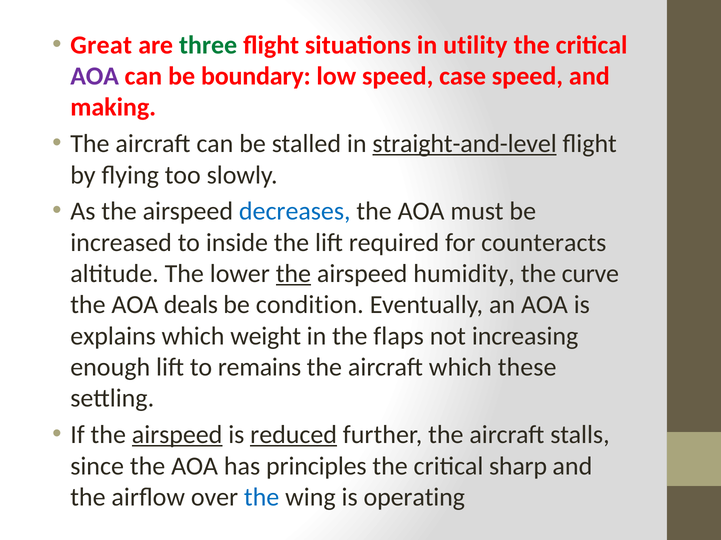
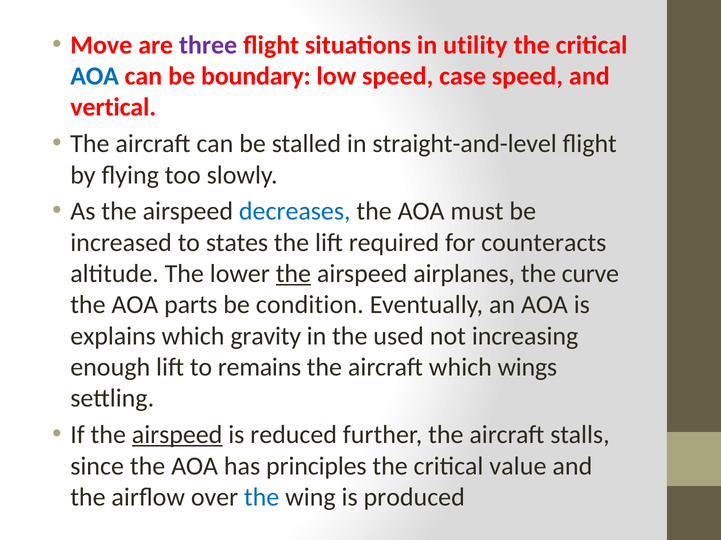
Great: Great -> Move
three colour: green -> purple
AOA at (95, 76) colour: purple -> blue
making: making -> vertical
straight-and-level underline: present -> none
inside: inside -> states
humidity: humidity -> airplanes
deals: deals -> parts
weight: weight -> gravity
flaps: flaps -> used
these: these -> wings
reduced underline: present -> none
sharp: sharp -> value
operating: operating -> produced
